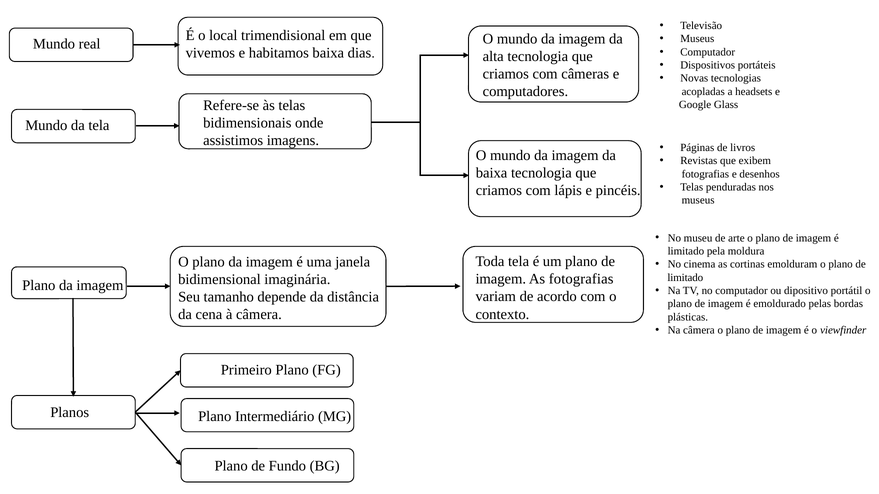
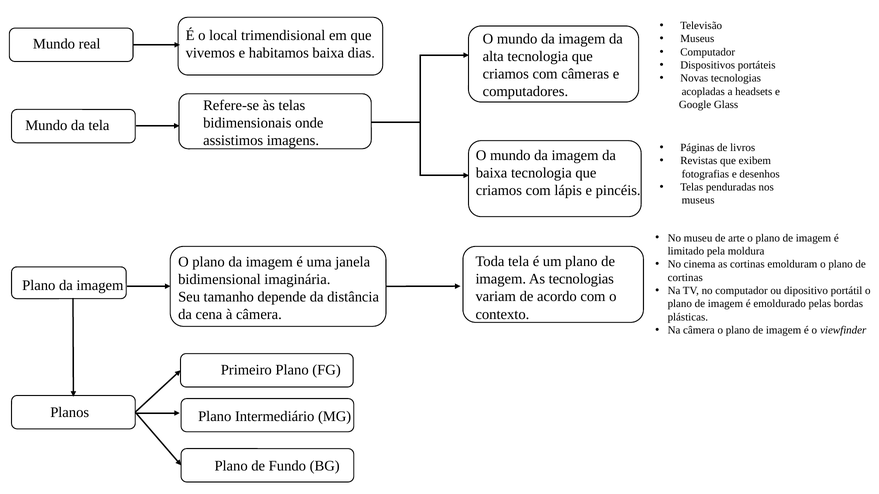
As fotografias: fotografias -> tecnologias
limitado at (685, 278): limitado -> cortinas
